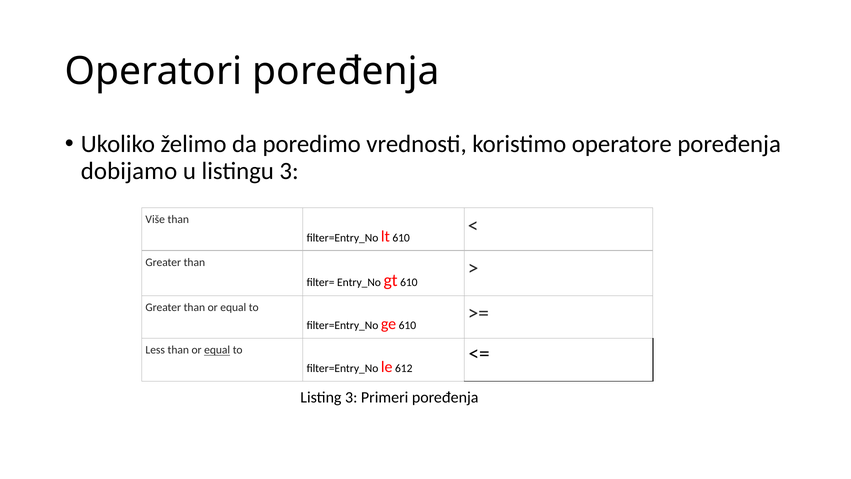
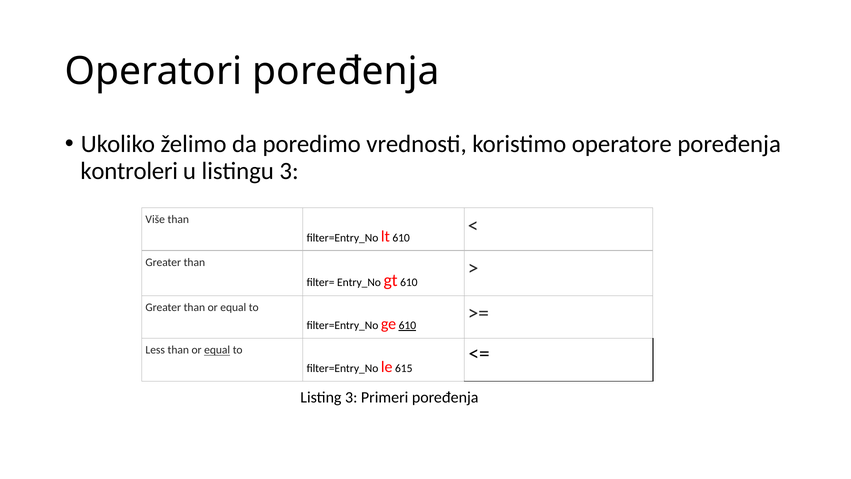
dobijamo: dobijamo -> kontroleri
610 at (407, 325) underline: none -> present
612: 612 -> 615
